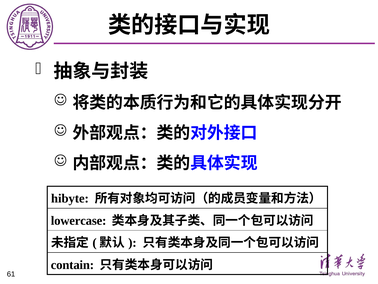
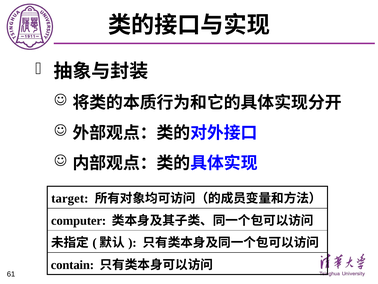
hibyte: hibyte -> target
lowercase: lowercase -> computer
